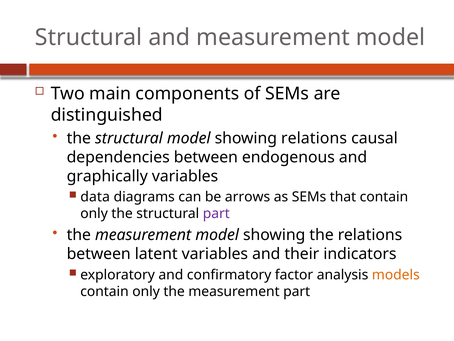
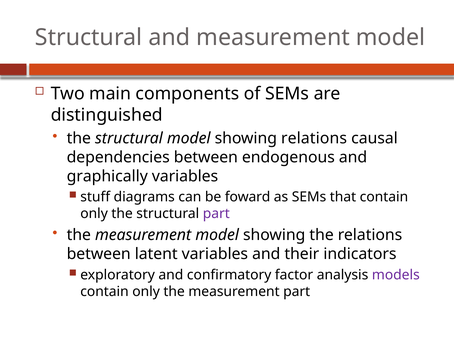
data: data -> stuff
arrows: arrows -> foward
models colour: orange -> purple
